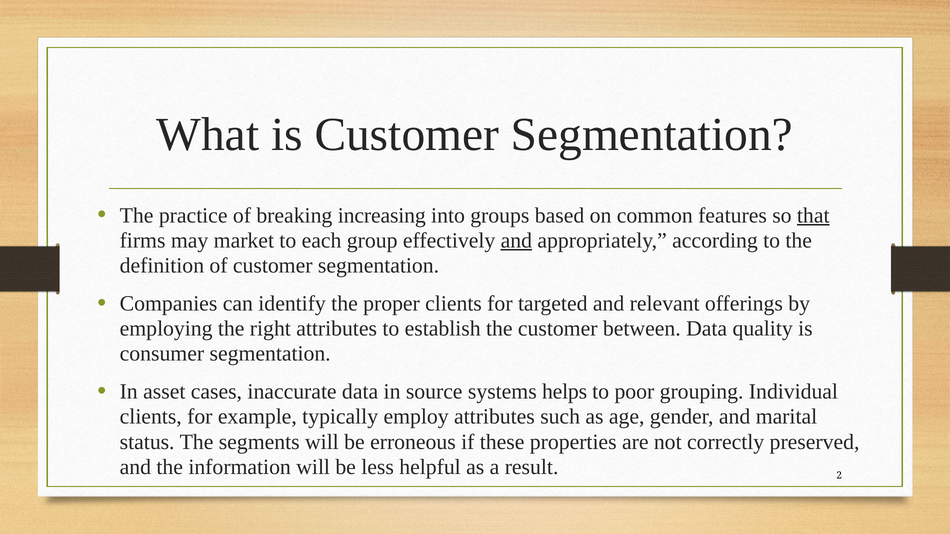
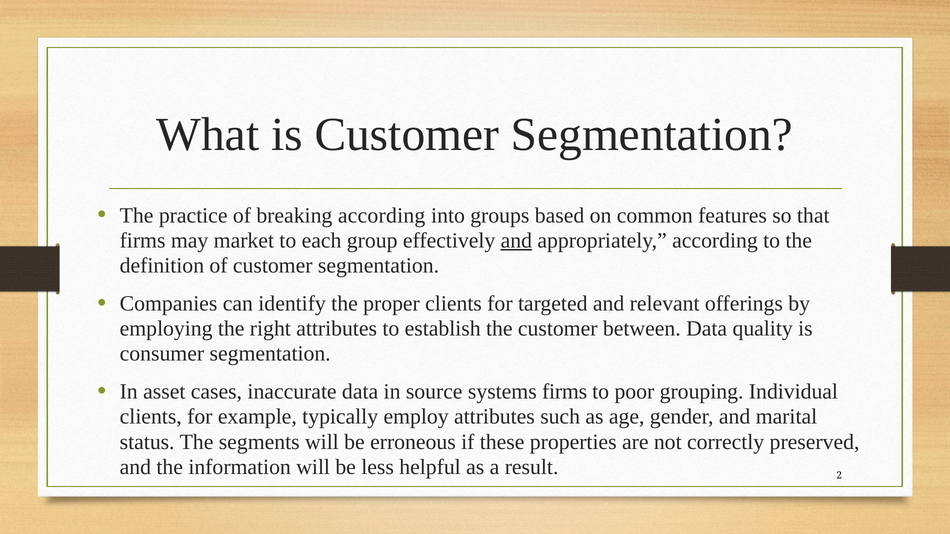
breaking increasing: increasing -> according
that underline: present -> none
systems helps: helps -> firms
